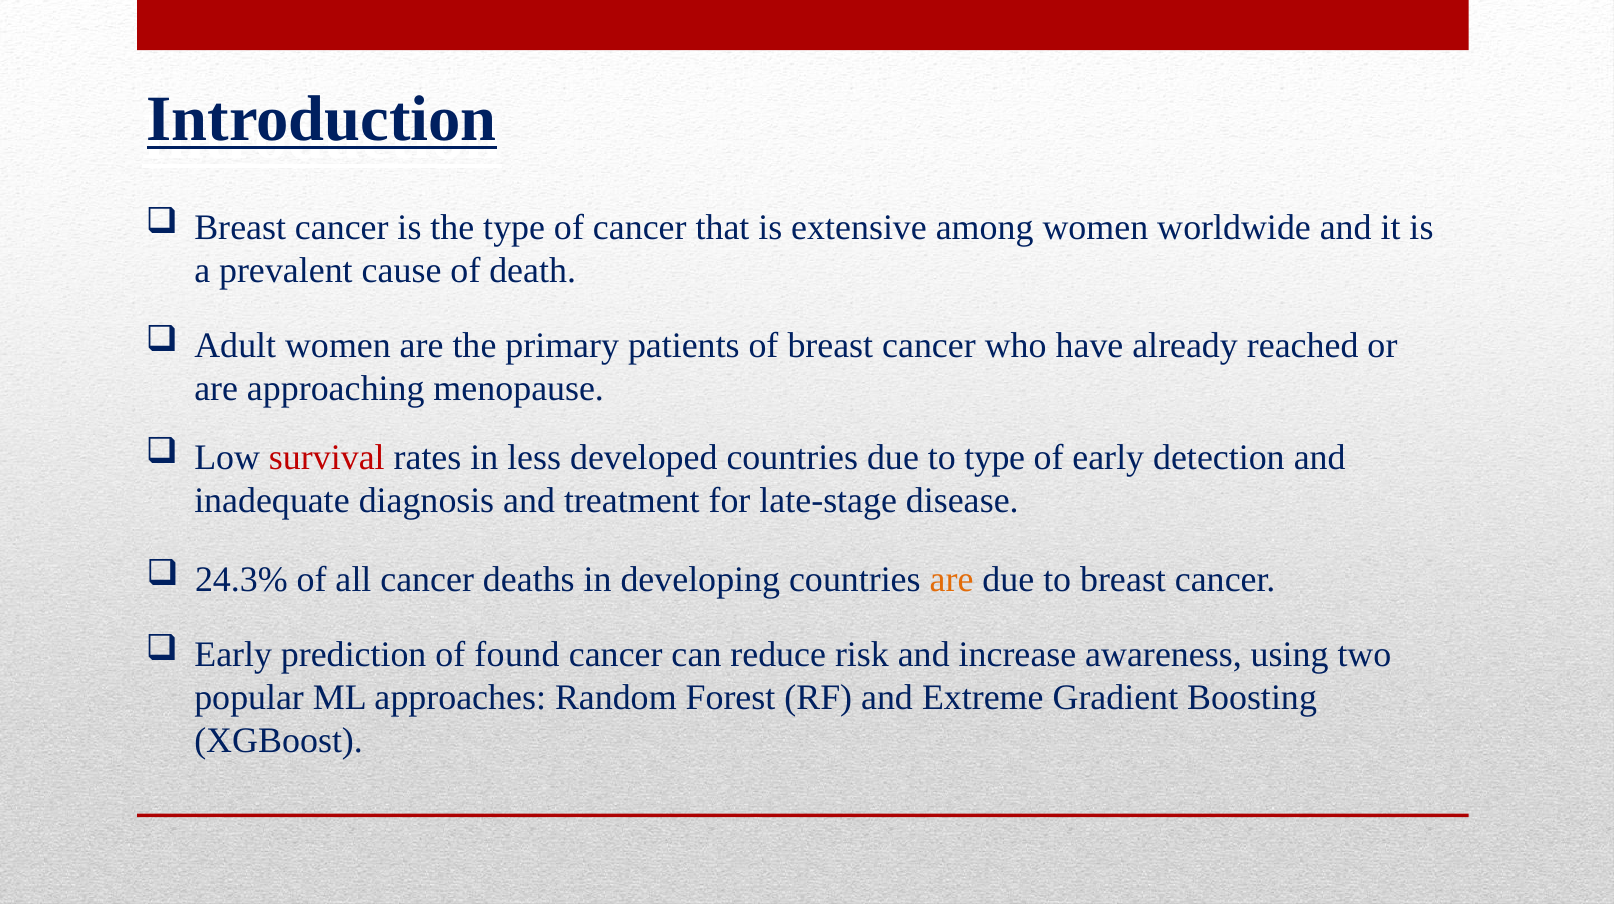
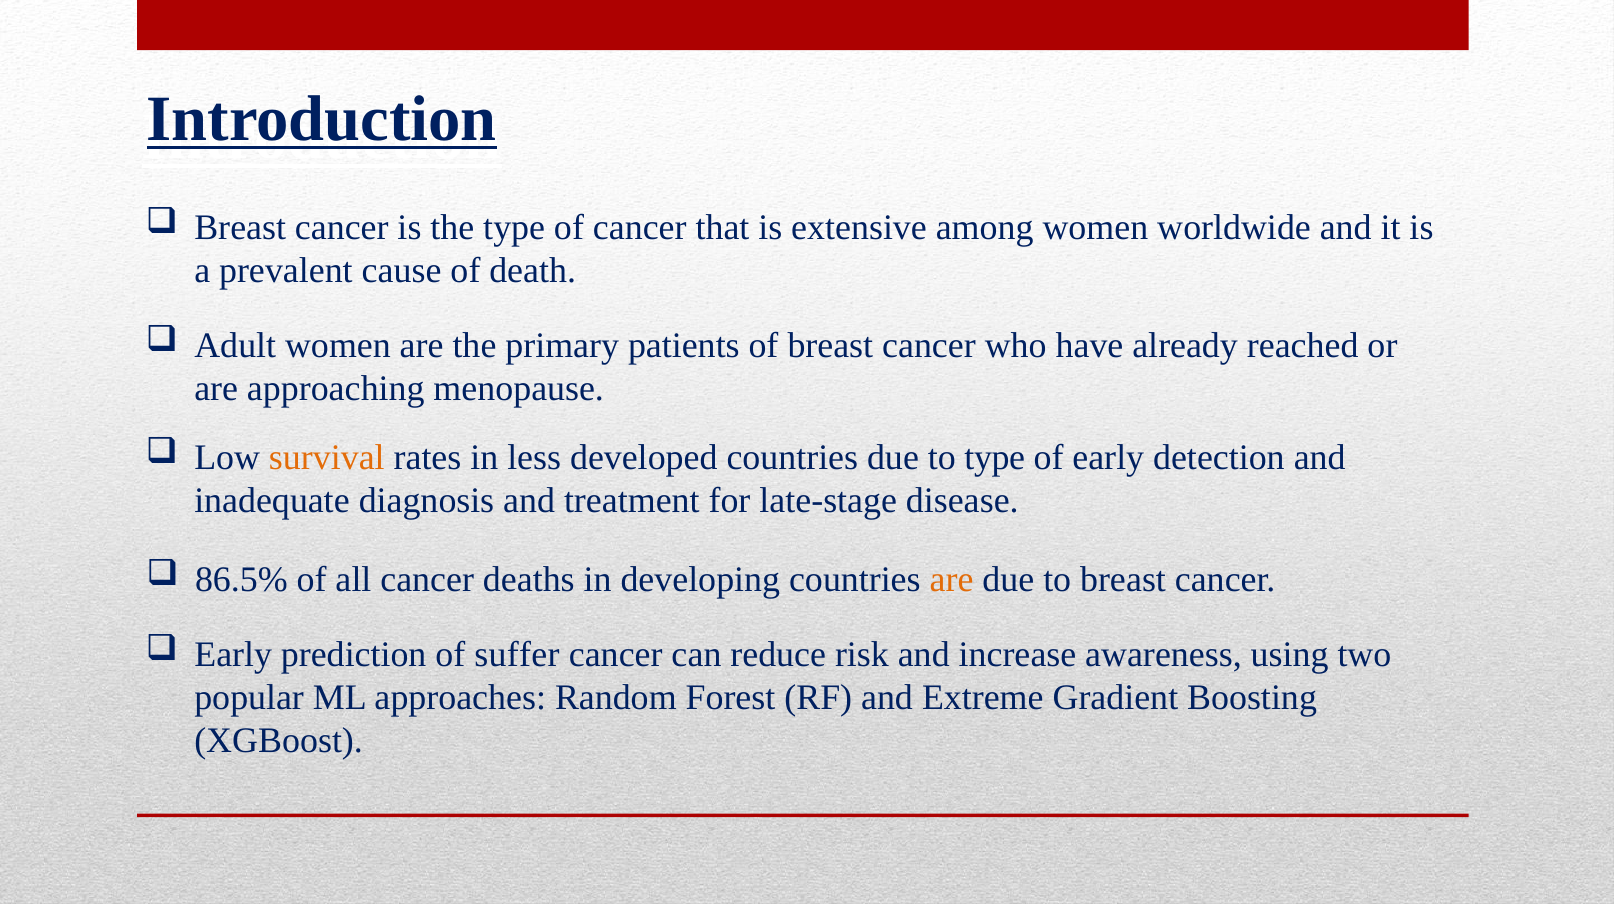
survival colour: red -> orange
24.3%: 24.3% -> 86.5%
found: found -> suffer
